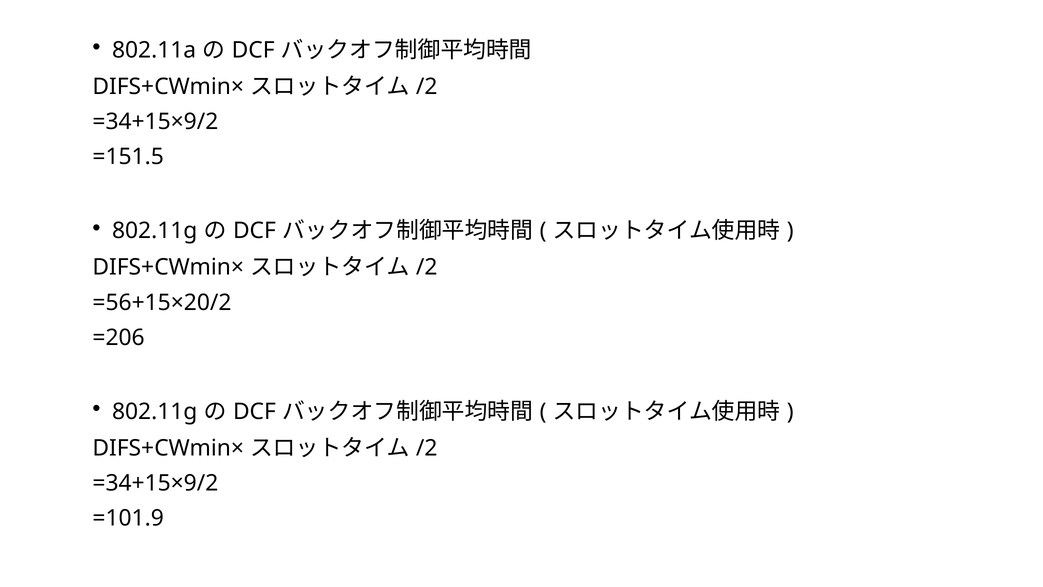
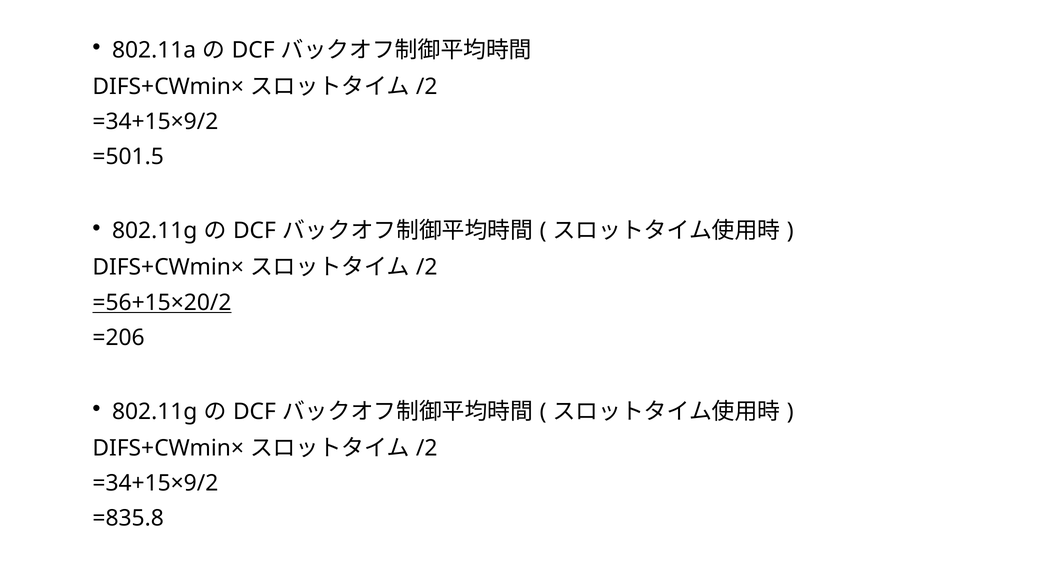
=151.5: =151.5 -> =501.5
=56+15×20/2 underline: none -> present
=101.9: =101.9 -> =835.8
